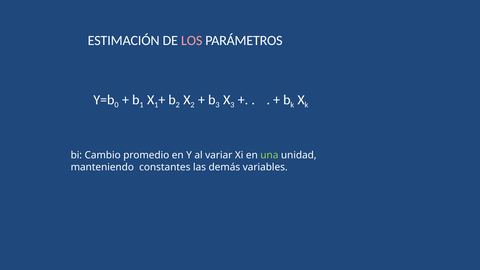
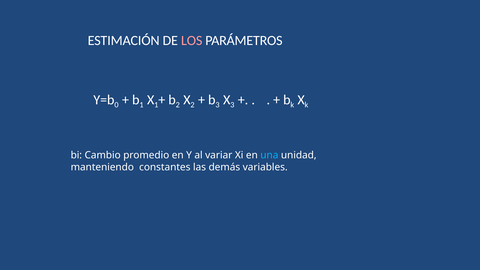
una colour: light green -> light blue
